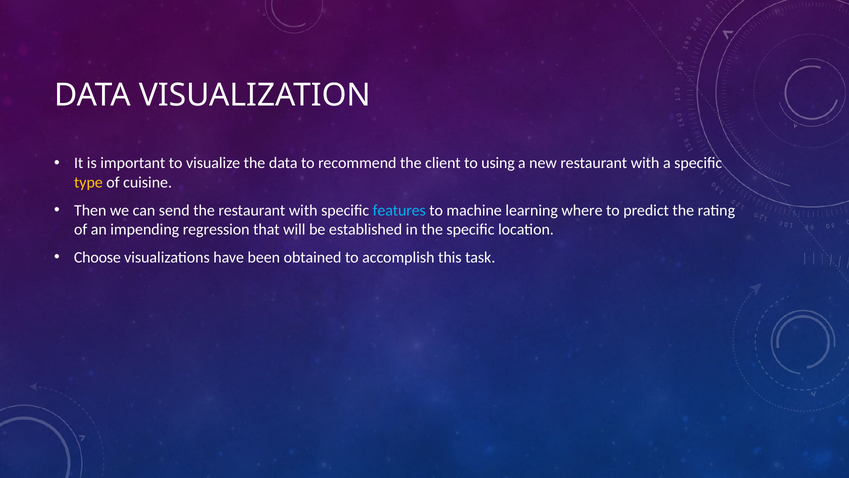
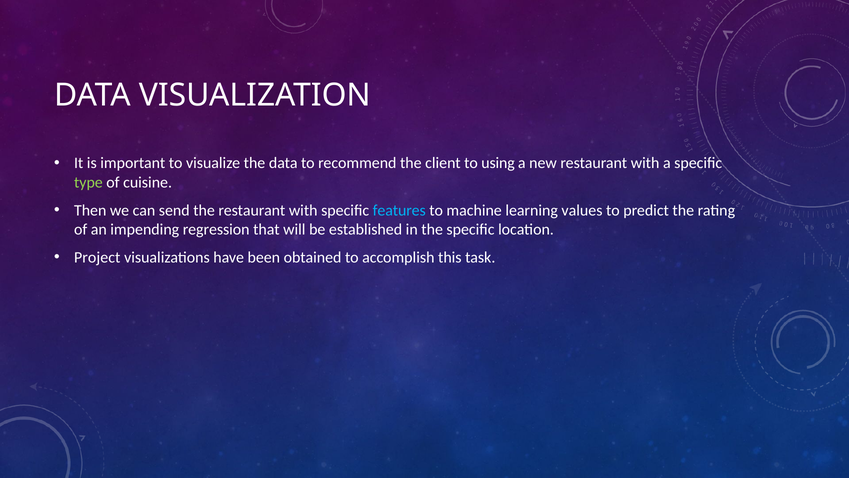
type colour: yellow -> light green
where: where -> values
Choose: Choose -> Project
